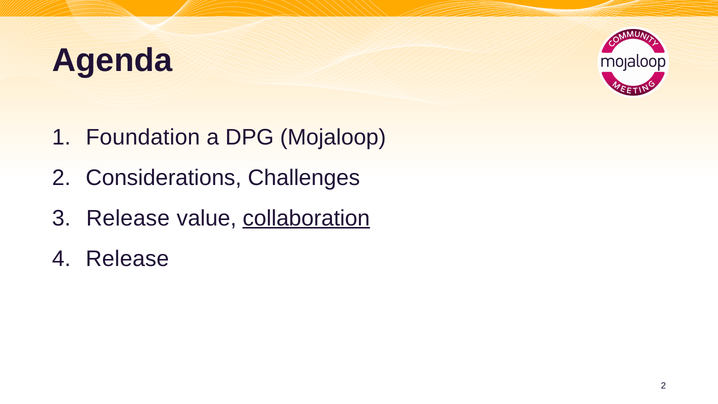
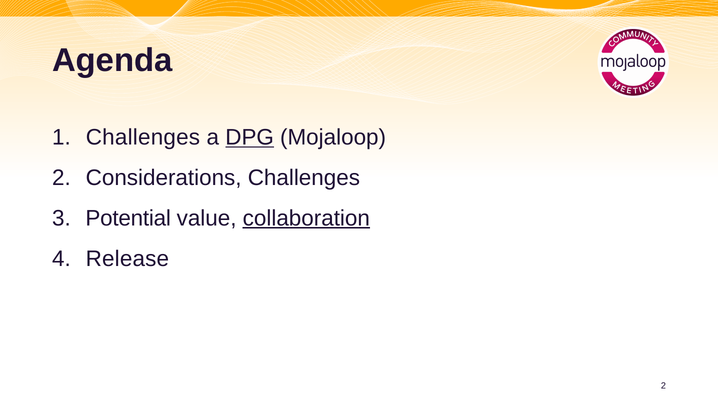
Foundation at (143, 137): Foundation -> Challenges
DPG underline: none -> present
Release at (128, 218): Release -> Potential
